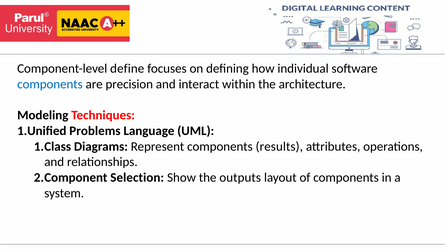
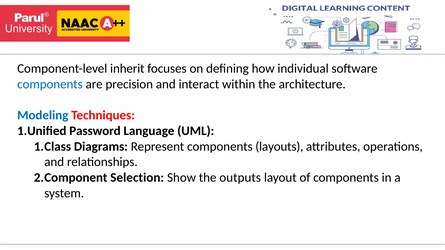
define: define -> inherit
Modeling colour: black -> blue
Problems: Problems -> Password
results: results -> layouts
